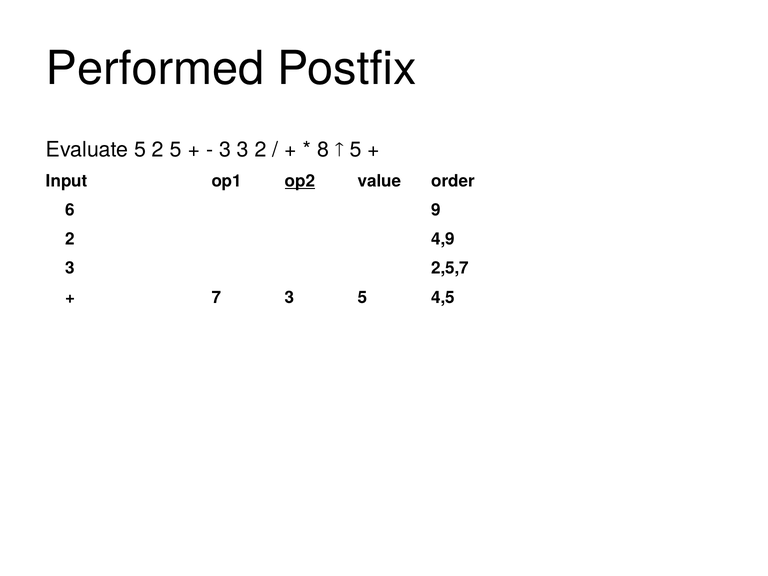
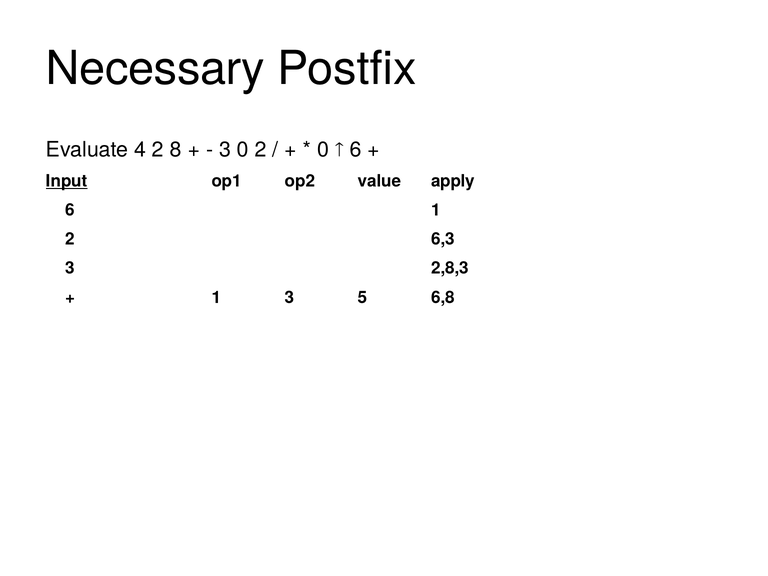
Performed: Performed -> Necessary
Evaluate 5: 5 -> 4
2 5: 5 -> 8
3 3: 3 -> 0
8 at (323, 150): 8 -> 0
5 at (356, 150): 5 -> 6
Input underline: none -> present
op2 underline: present -> none
order: order -> apply
6 9: 9 -> 1
4,9: 4,9 -> 6,3
2,5,7: 2,5,7 -> 2,8,3
7 at (216, 297): 7 -> 1
4,5: 4,5 -> 6,8
